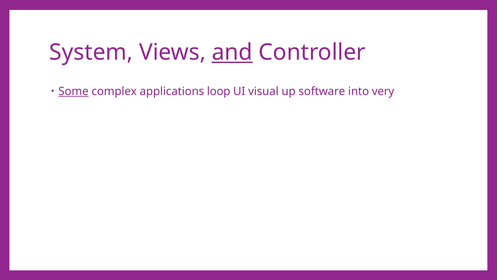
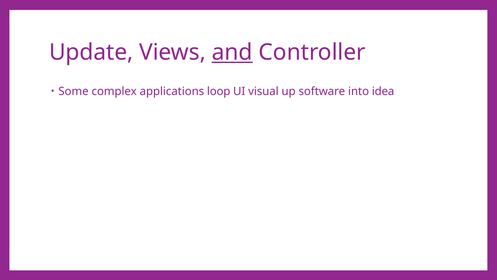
System: System -> Update
Some underline: present -> none
very: very -> idea
